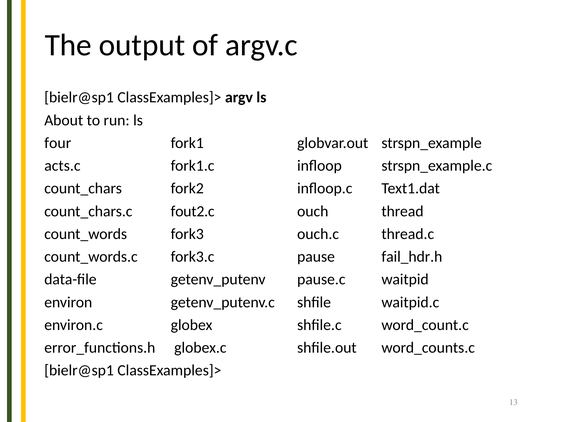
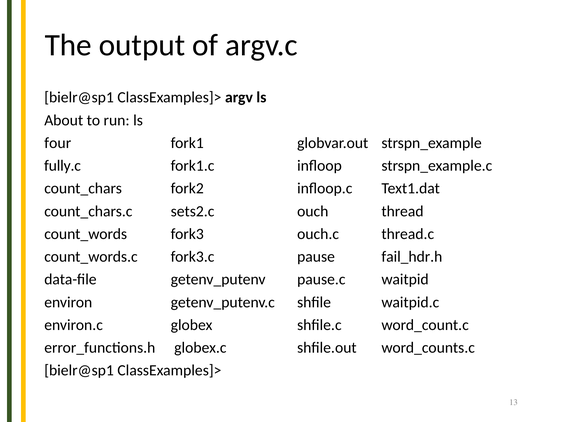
acts.c: acts.c -> fully.c
fout2.c: fout2.c -> sets2.c
